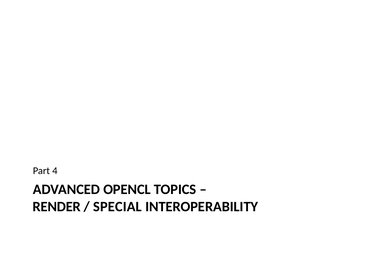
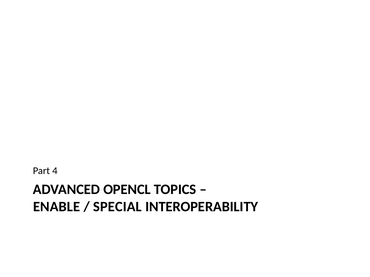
RENDER: RENDER -> ENABLE
